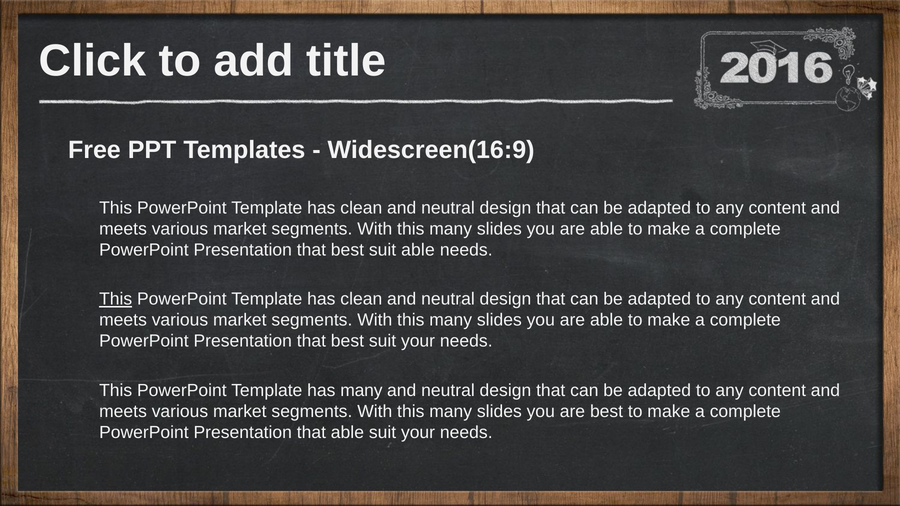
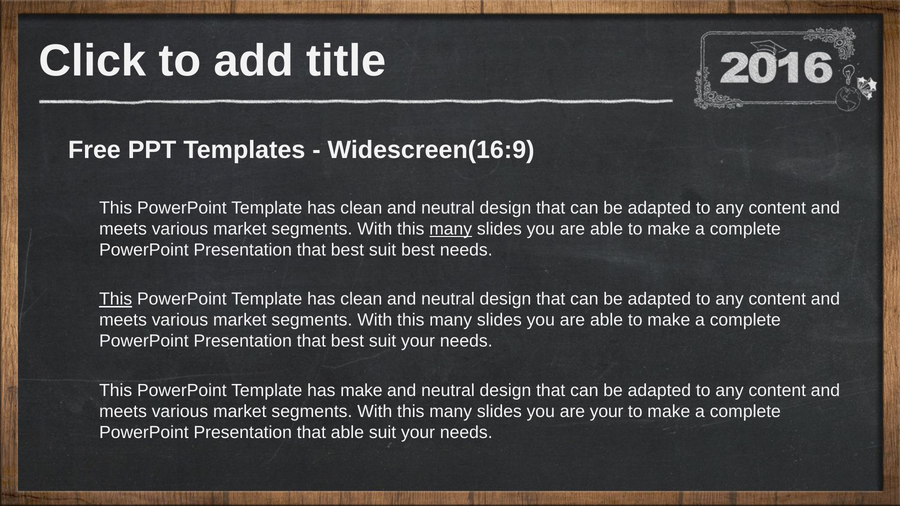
many at (451, 229) underline: none -> present
suit able: able -> best
has many: many -> make
are best: best -> your
